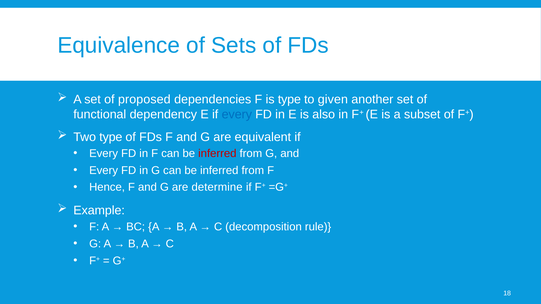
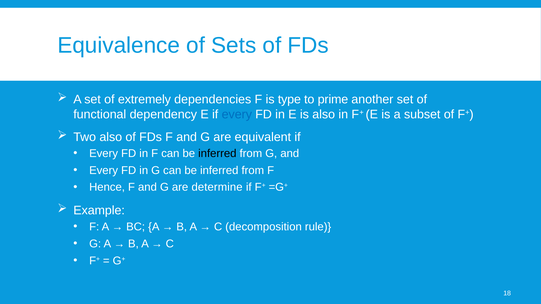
proposed: proposed -> extremely
given: given -> prime
Two type: type -> also
inferred at (217, 154) colour: red -> black
